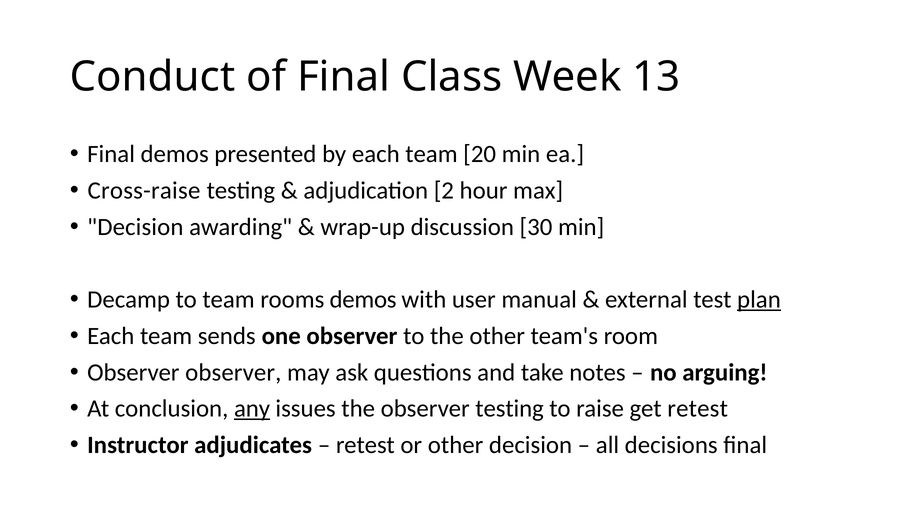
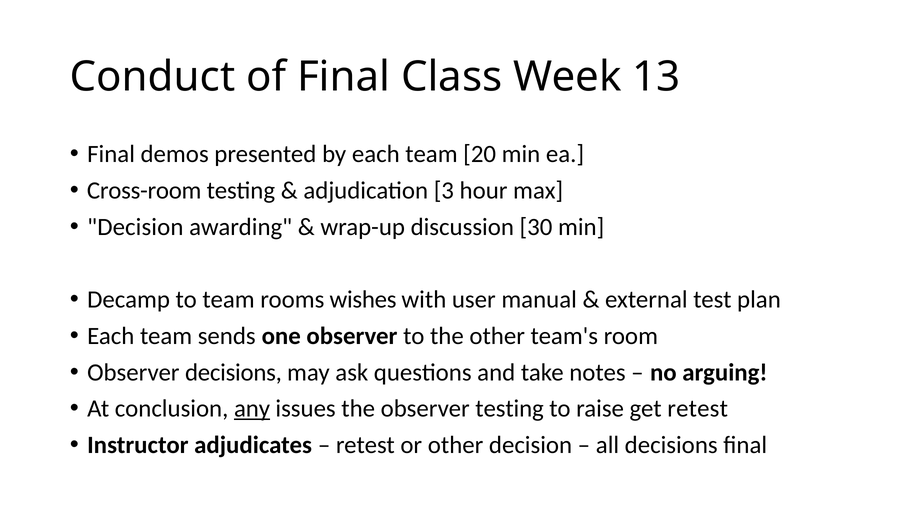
Cross-raise: Cross-raise -> Cross-room
2: 2 -> 3
rooms demos: demos -> wishes
plan underline: present -> none
Observer observer: observer -> decisions
